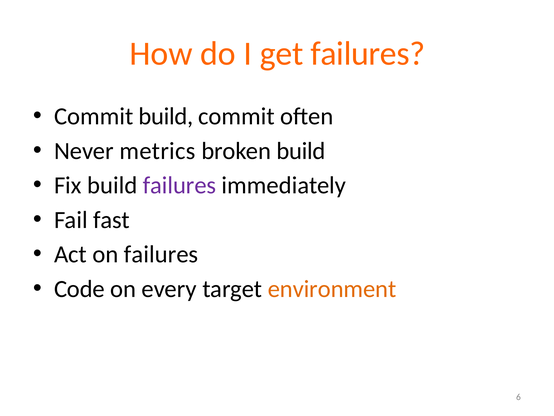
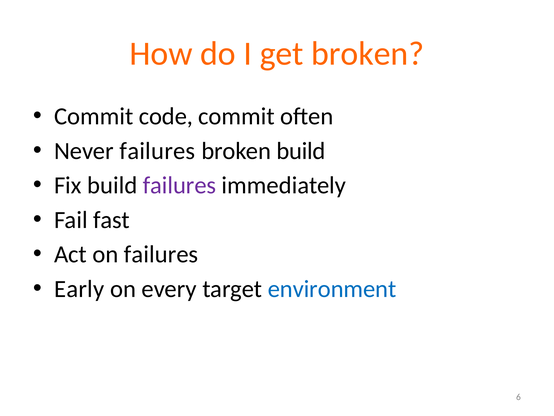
get failures: failures -> broken
Commit build: build -> code
Never metrics: metrics -> failures
Code: Code -> Early
environment colour: orange -> blue
